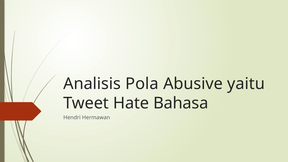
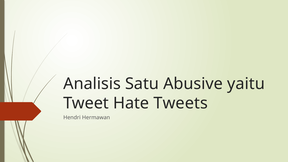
Pola: Pola -> Satu
Bahasa: Bahasa -> Tweets
